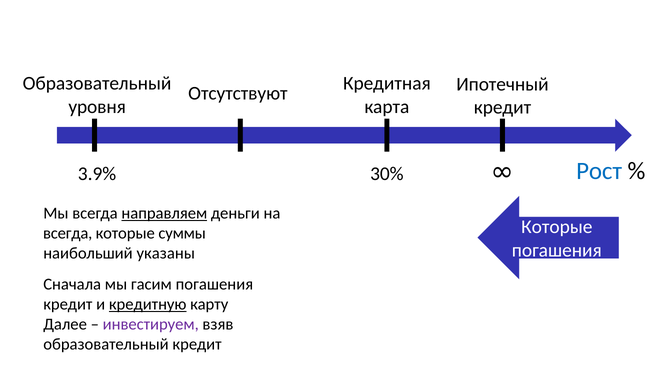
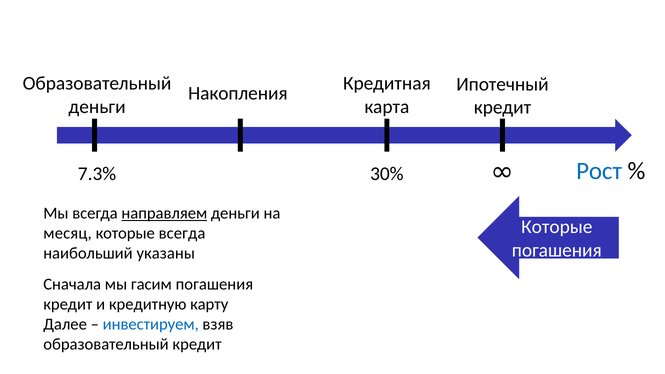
Отсутствуют: Отсутствуют -> Накопления
уровня at (97, 107): уровня -> деньги
3.9%: 3.9% -> 7.3%
всегда at (68, 233): всегда -> месяц
которые суммы: суммы -> всегда
кредитную underline: present -> none
инвестируем colour: purple -> blue
